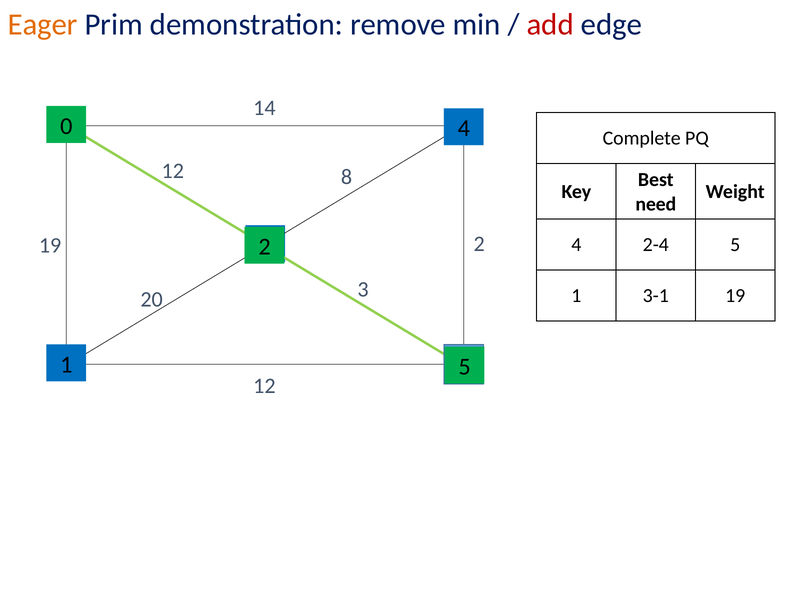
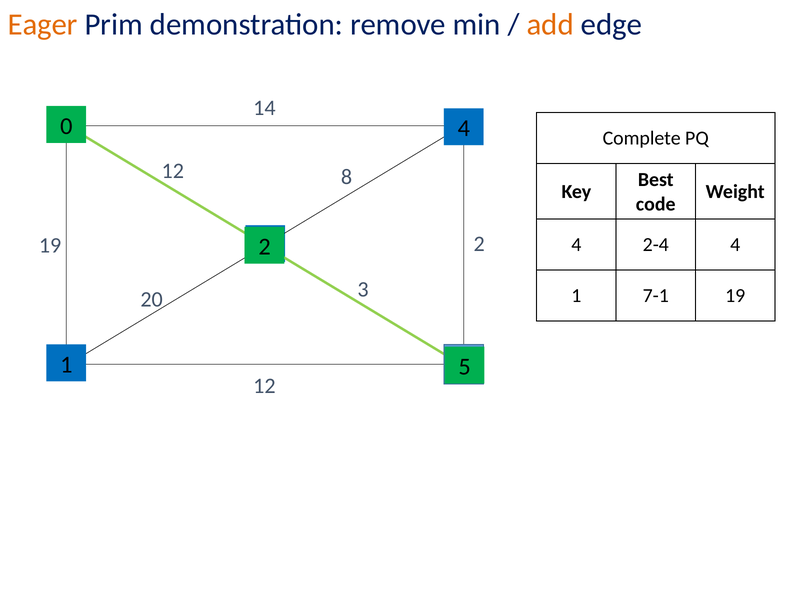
add colour: red -> orange
need: need -> code
2-4 5: 5 -> 4
3-1: 3-1 -> 7-1
